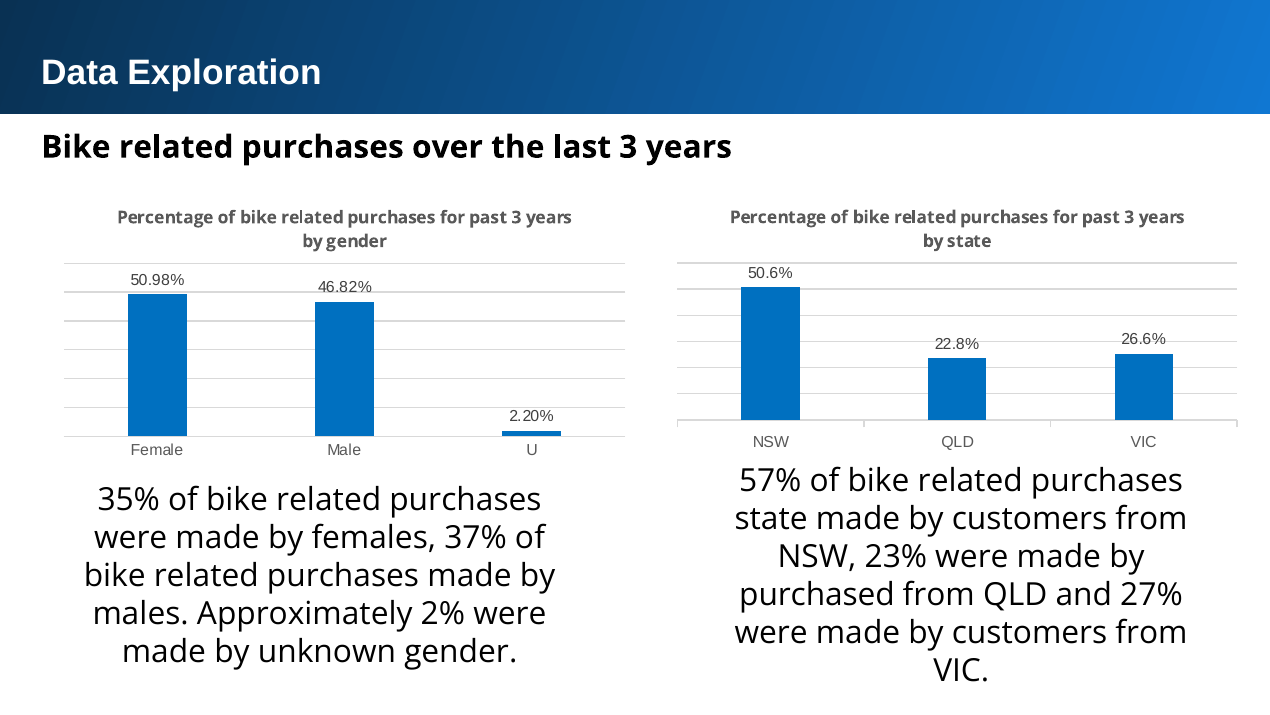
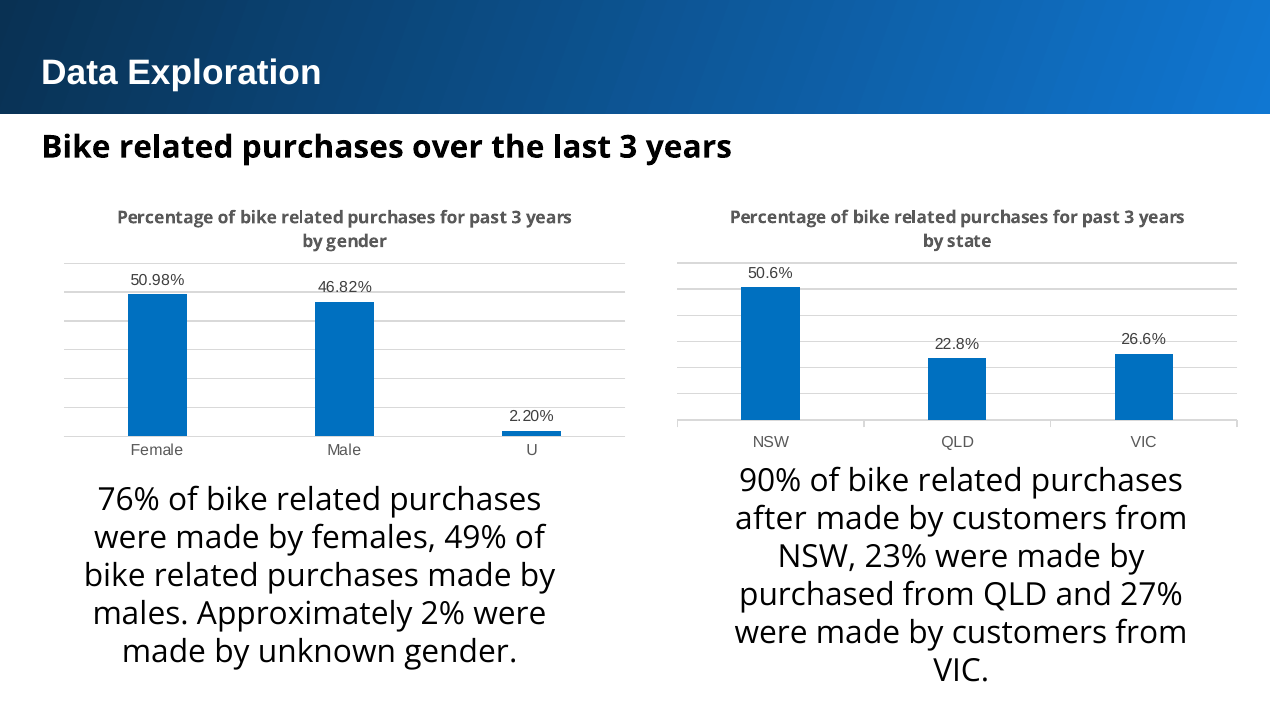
57%: 57% -> 90%
35%: 35% -> 76%
state at (771, 518): state -> after
37%: 37% -> 49%
